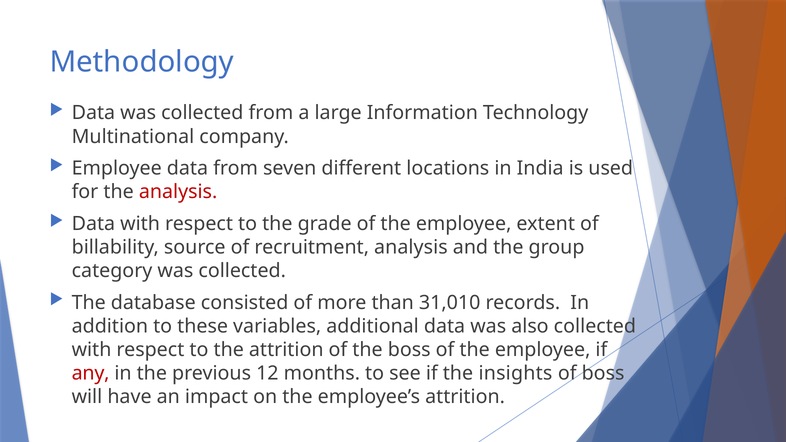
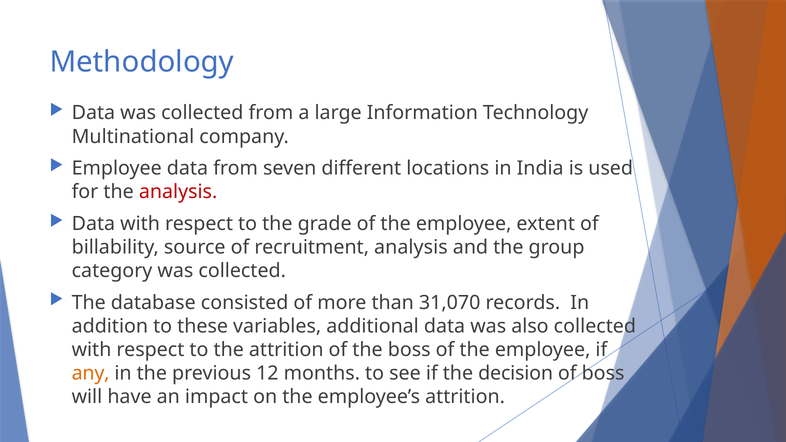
31,010: 31,010 -> 31,070
any colour: red -> orange
insights: insights -> decision
